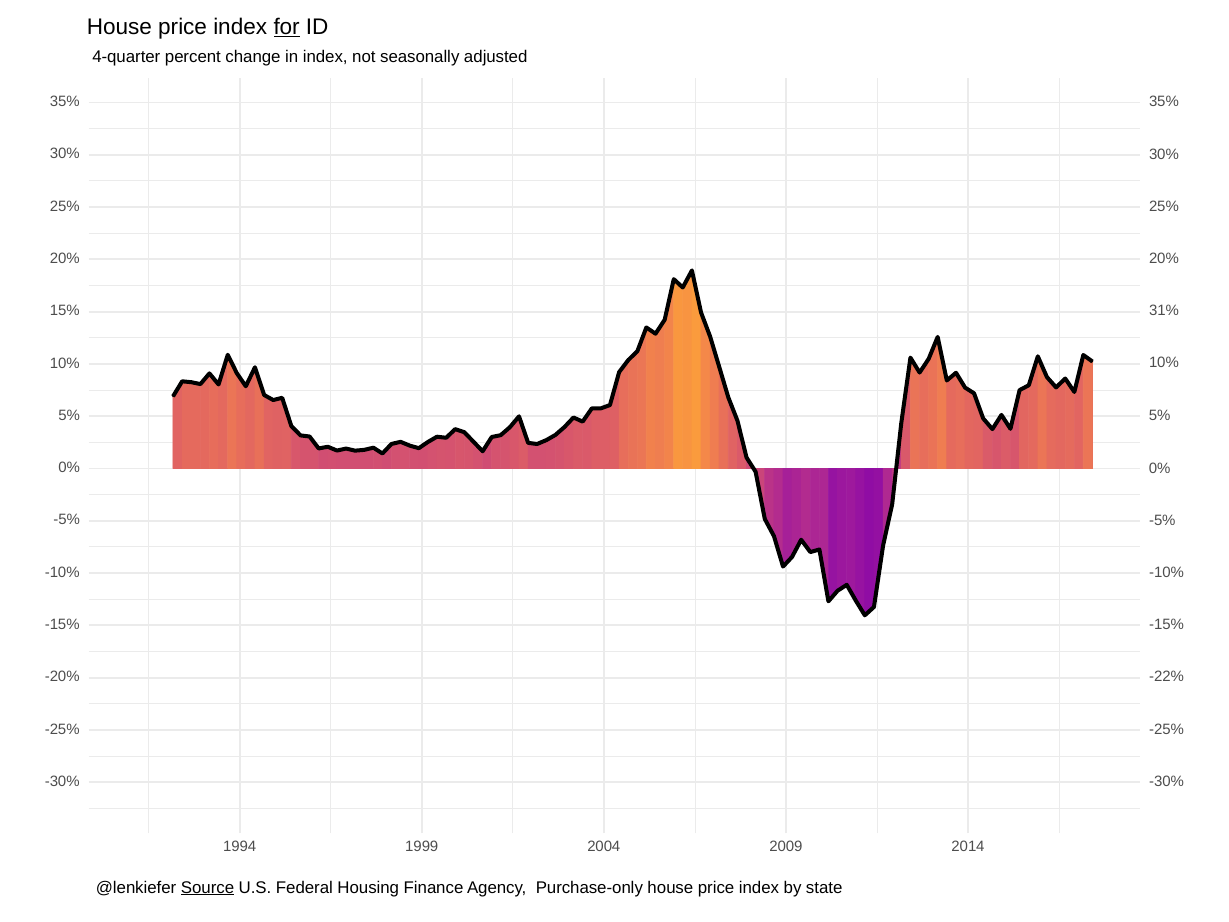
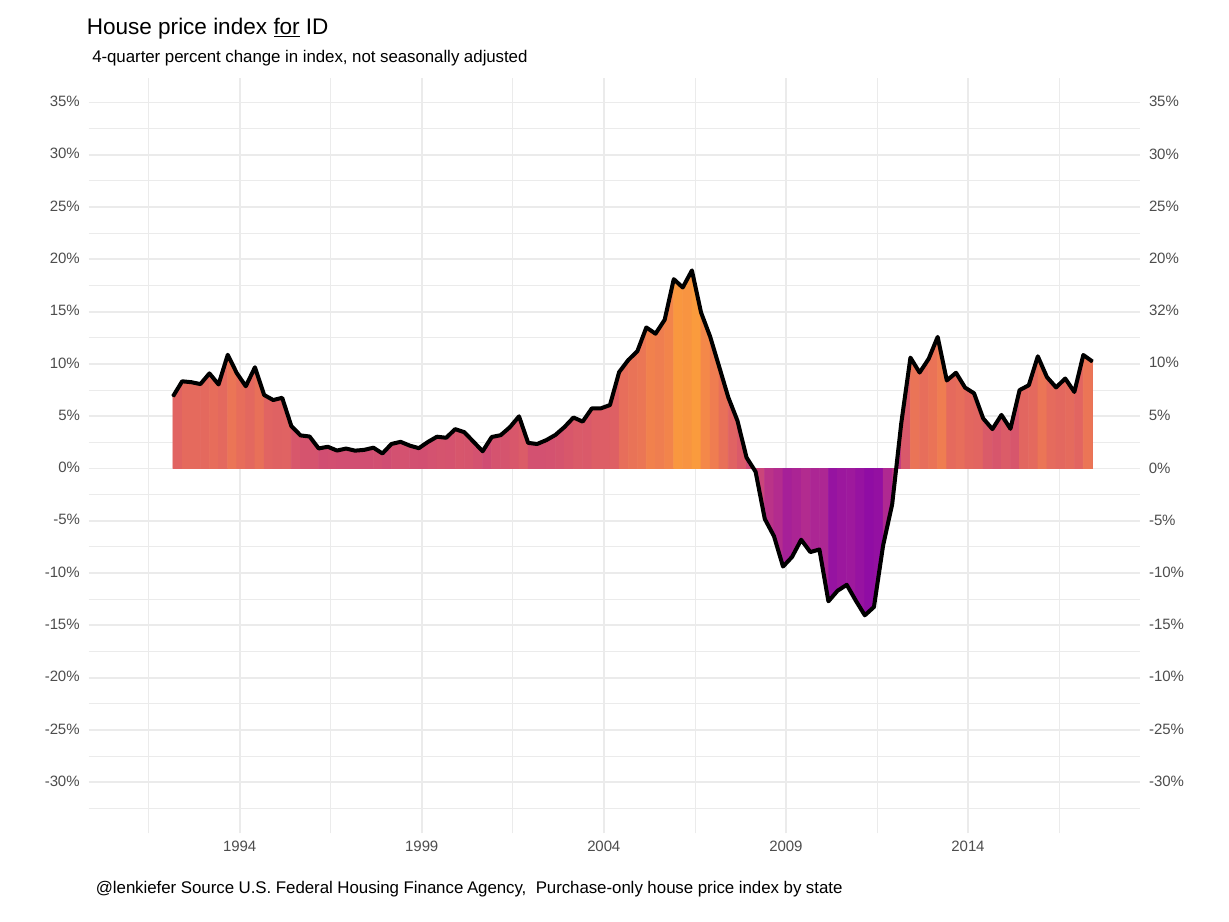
31%: 31% -> 32%
-22% at (1167, 677): -22% -> -10%
Source underline: present -> none
